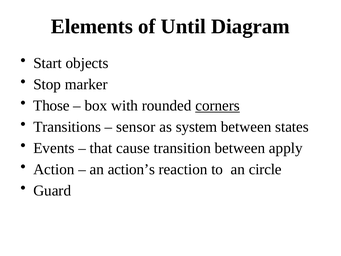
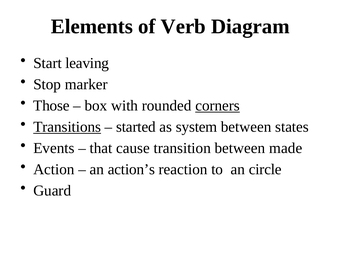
Until: Until -> Verb
objects: objects -> leaving
Transitions underline: none -> present
sensor: sensor -> started
apply: apply -> made
